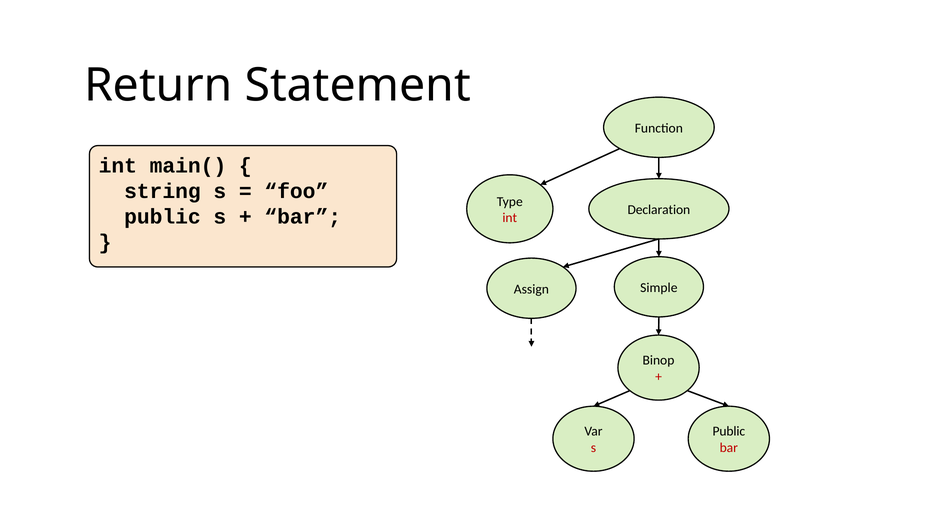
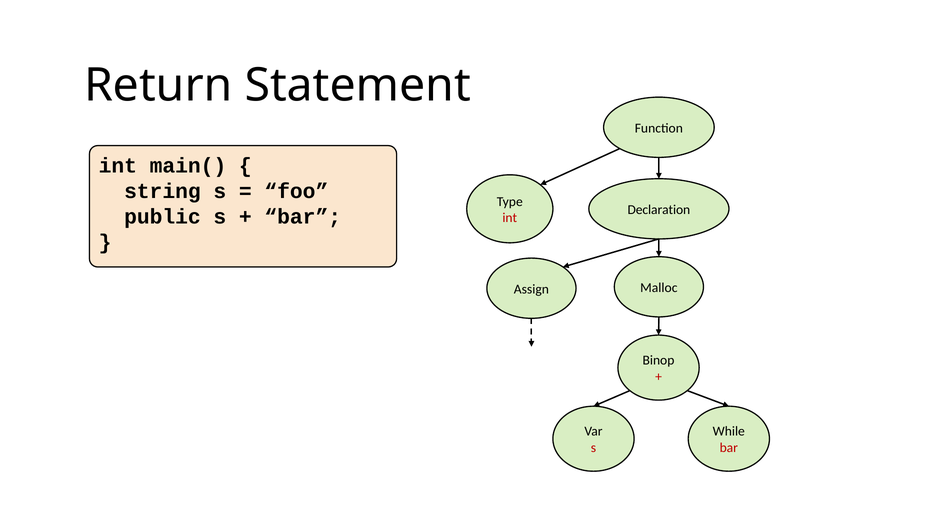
Simple: Simple -> Malloc
Public at (729, 432): Public -> While
